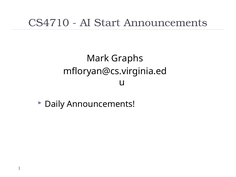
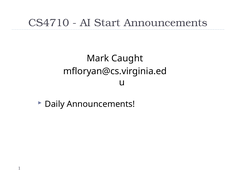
Graphs: Graphs -> Caught
